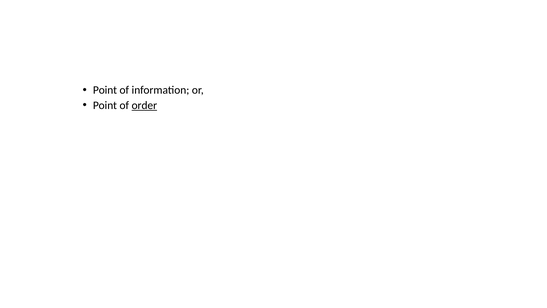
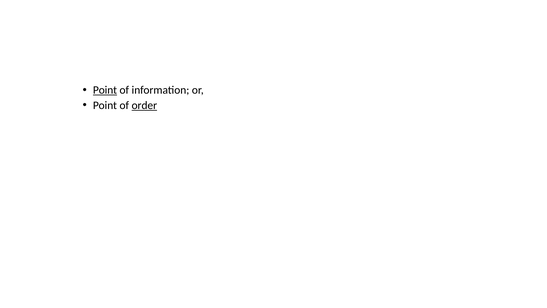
Point at (105, 90) underline: none -> present
